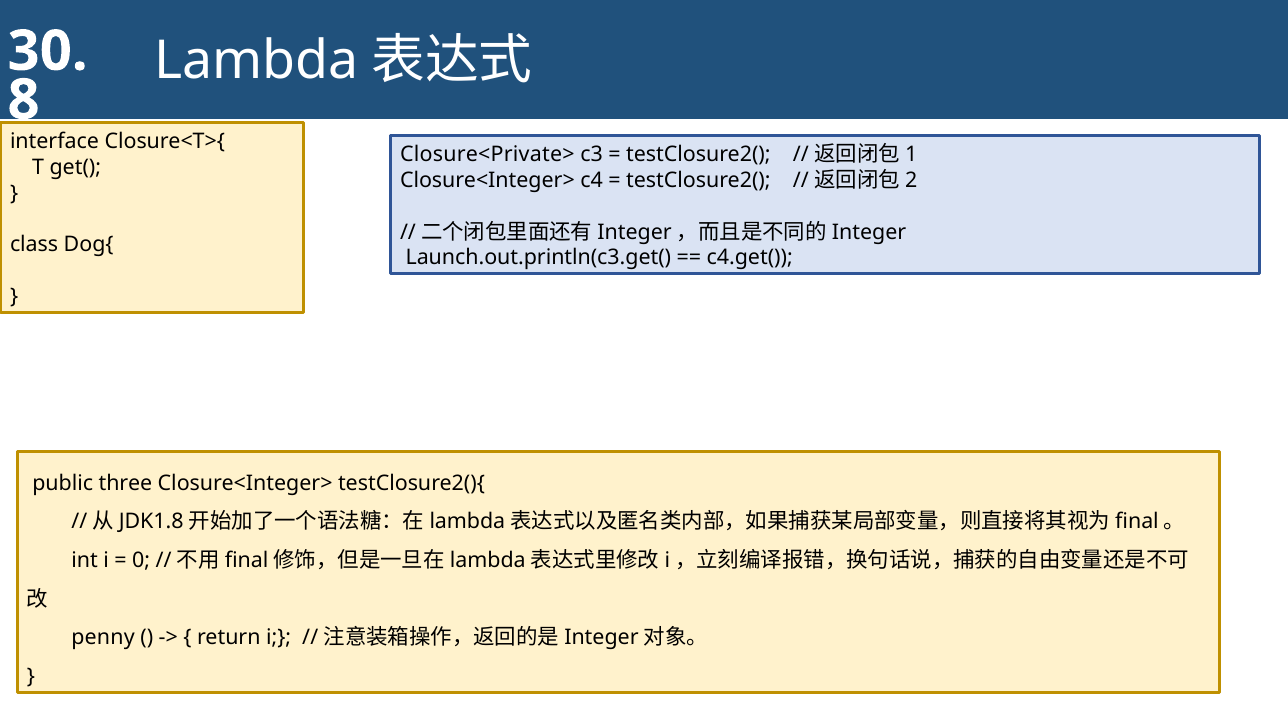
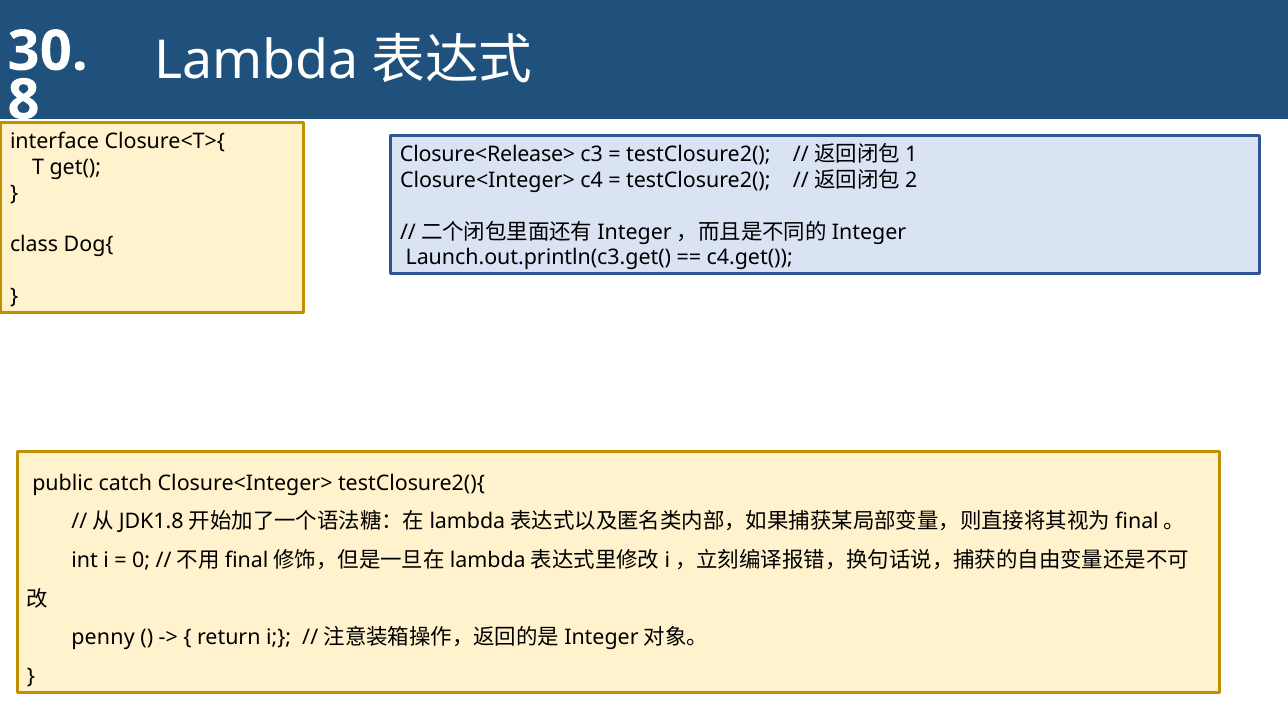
Closure<Private>: Closure<Private> -> Closure<Release>
three: three -> catch
